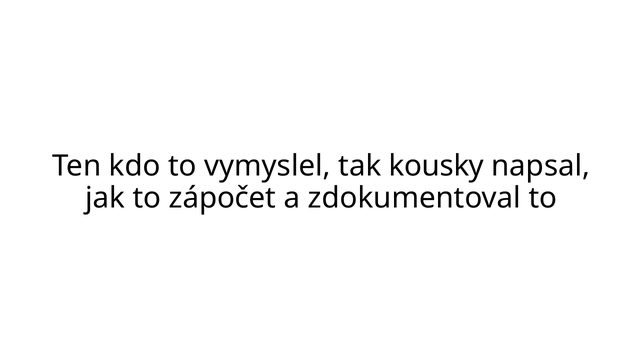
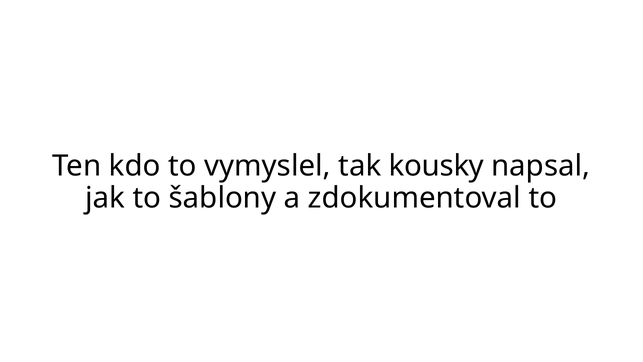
zápočet: zápočet -> šablony
